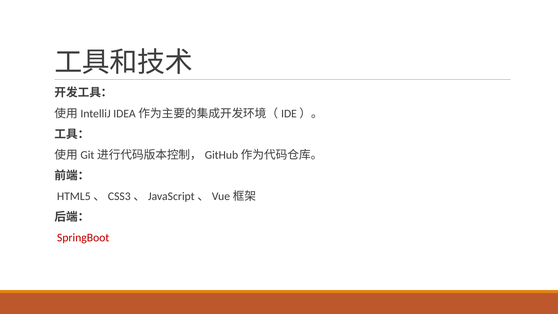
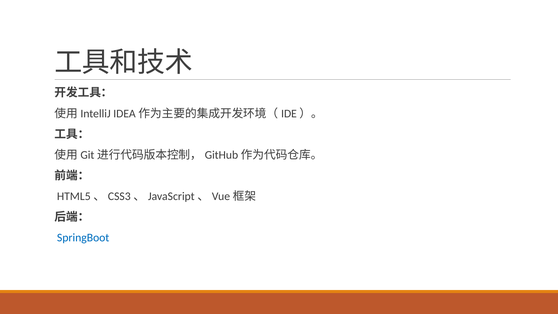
SpringBoot colour: red -> blue
